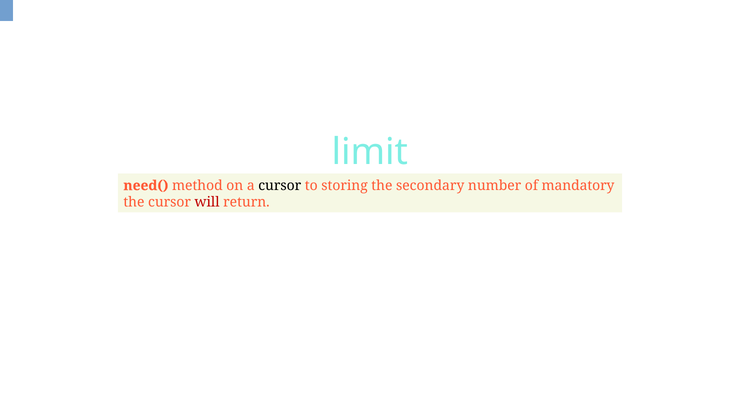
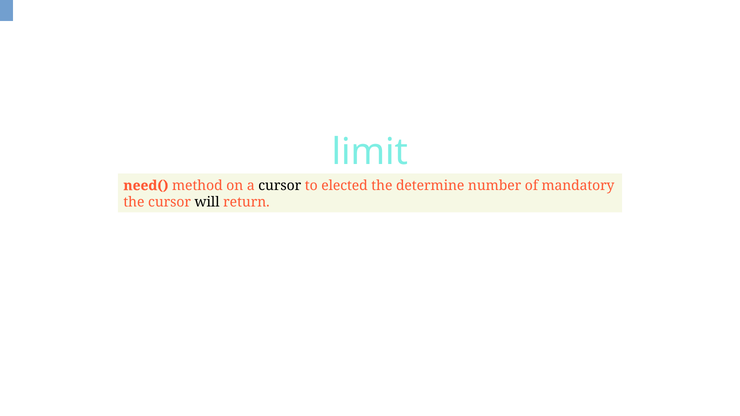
storing: storing -> elected
secondary: secondary -> determine
will colour: red -> black
